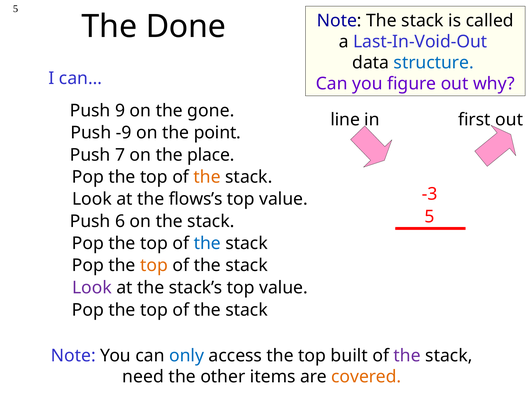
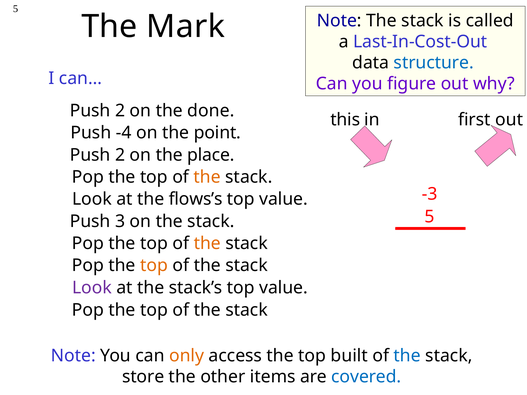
Done: Done -> Mark
Last-In-Void-Out: Last-In-Void-Out -> Last-In-Cost-Out
9 at (120, 111): 9 -> 2
gone: gone -> done
line: line -> this
-9: -9 -> -4
7 at (120, 155): 7 -> 2
6: 6 -> 3
the at (207, 244) colour: blue -> orange
only colour: blue -> orange
the at (407, 356) colour: purple -> blue
need: need -> store
covered colour: orange -> blue
